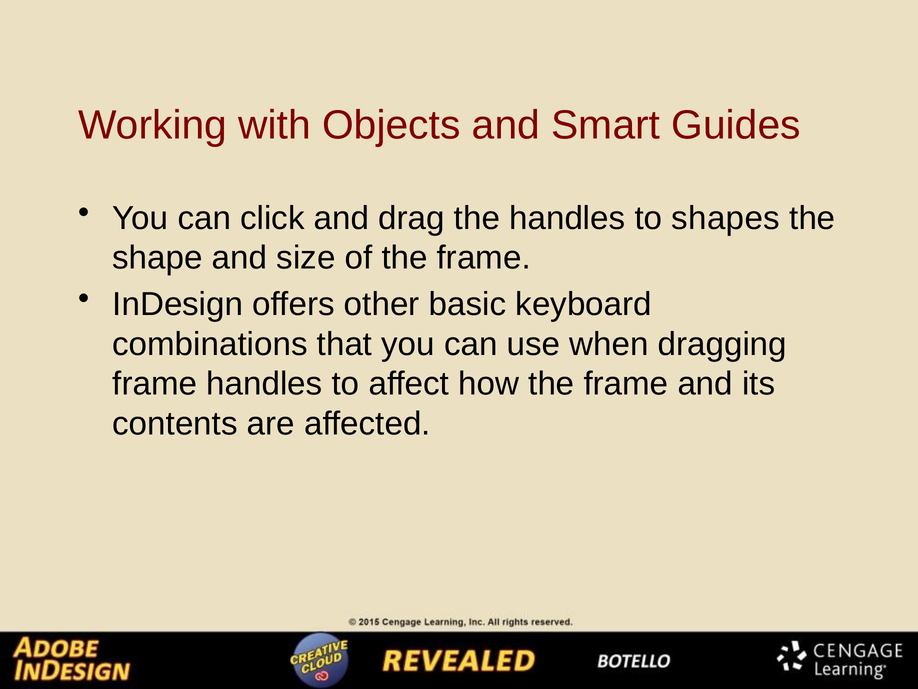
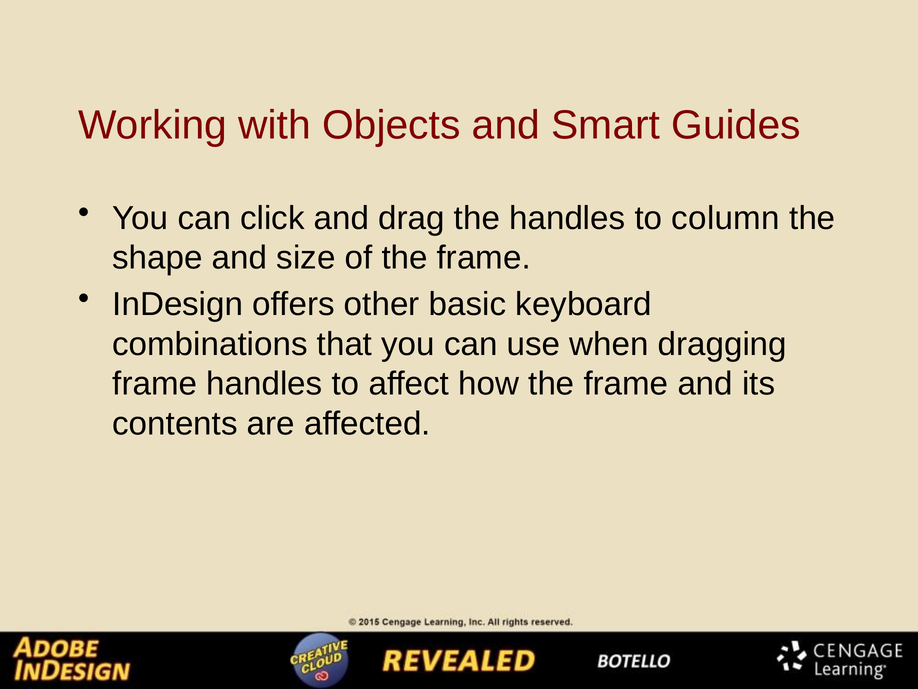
shapes: shapes -> column
